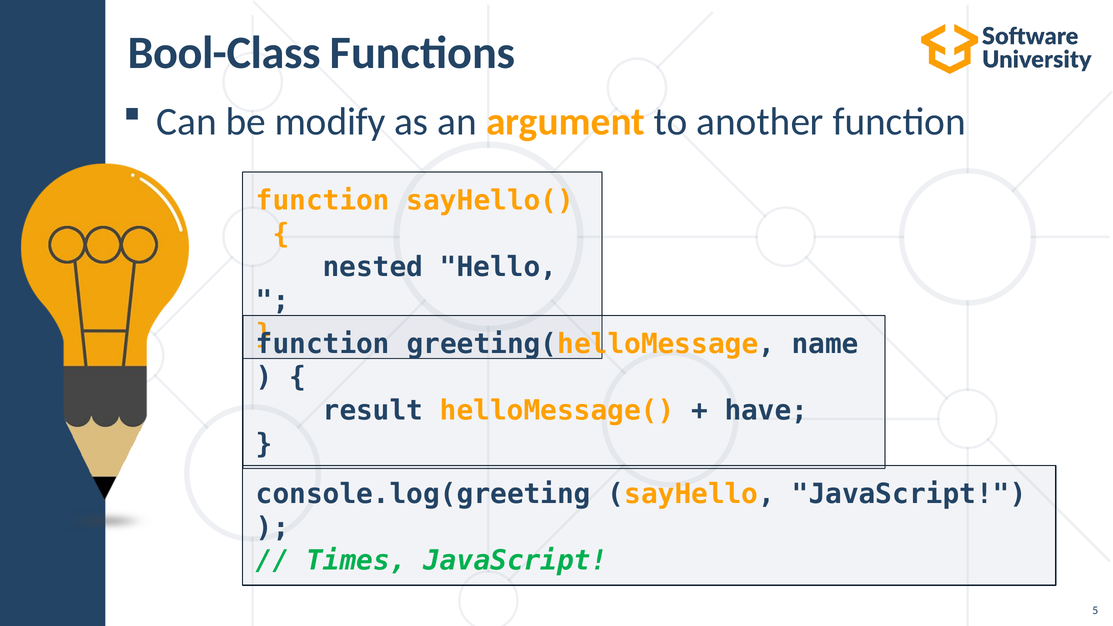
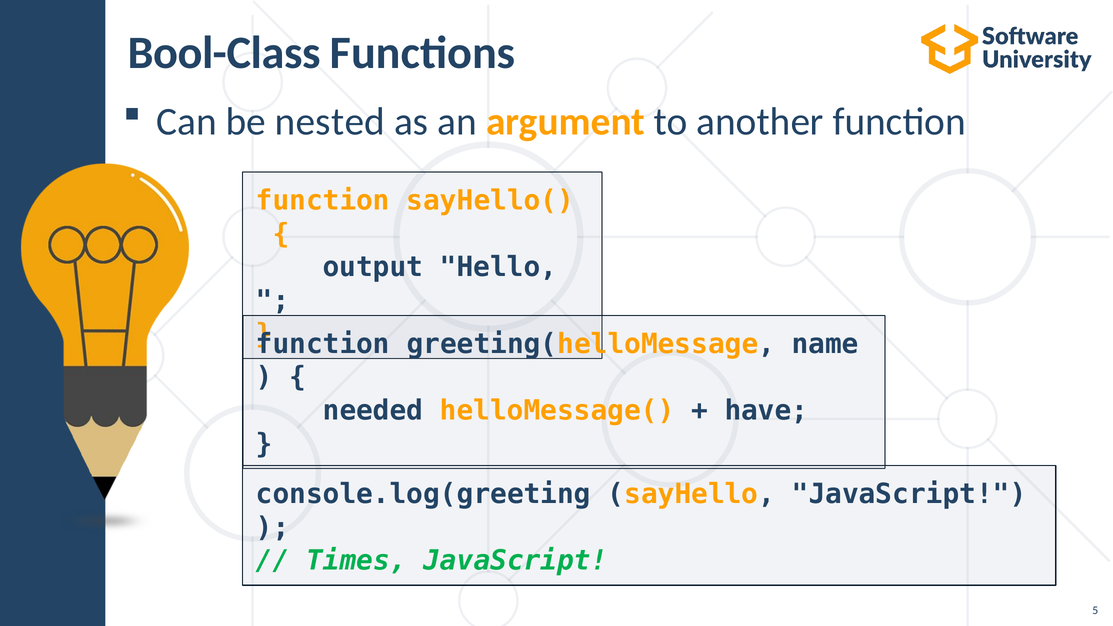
modify: modify -> nested
nested: nested -> output
result: result -> needed
